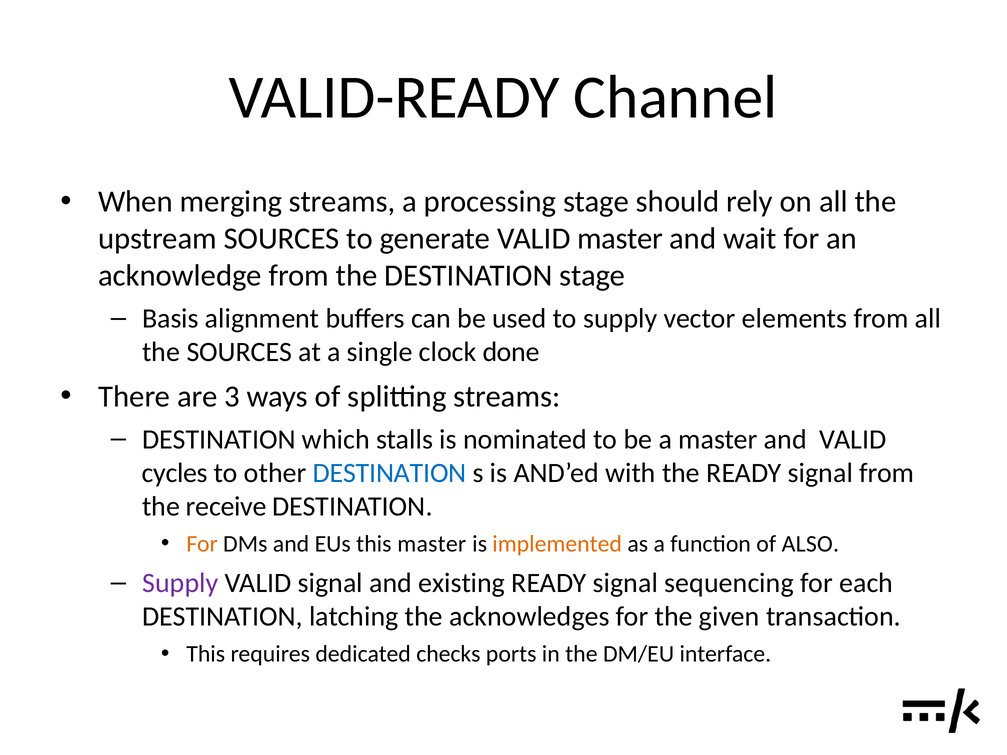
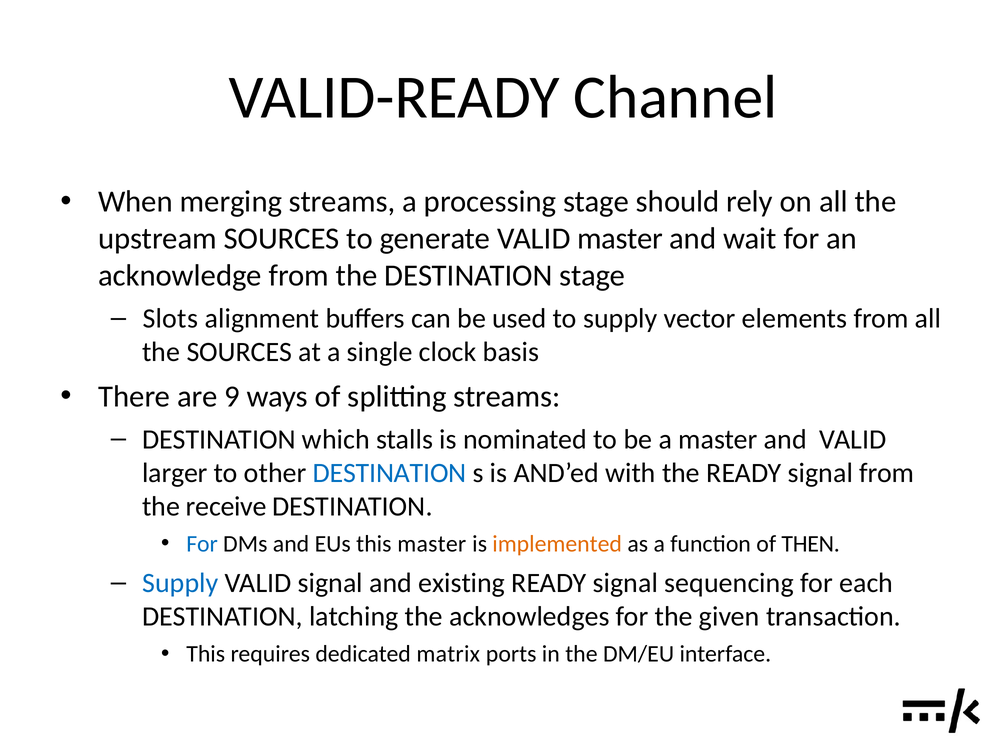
Basis: Basis -> Slots
done: done -> basis
3: 3 -> 9
cycles: cycles -> larger
For at (202, 544) colour: orange -> blue
ALSO: ALSO -> THEN
Supply at (180, 583) colour: purple -> blue
checks: checks -> matrix
